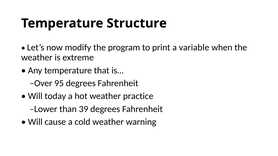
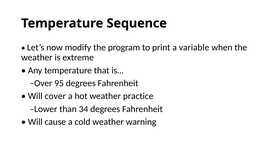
Structure: Structure -> Sequence
today: today -> cover
39: 39 -> 34
